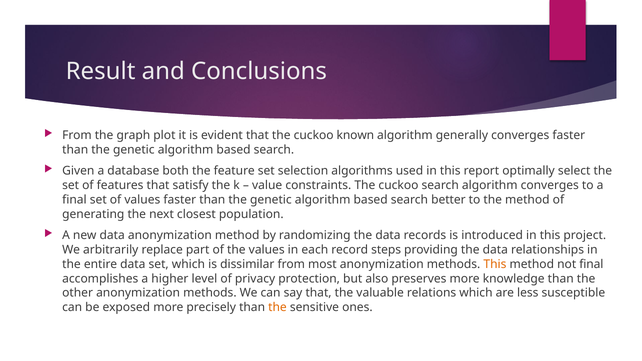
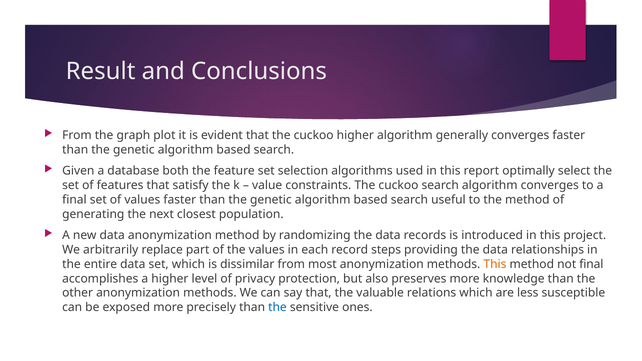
cuckoo known: known -> higher
better: better -> useful
the at (277, 308) colour: orange -> blue
